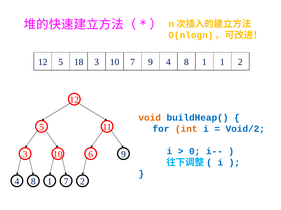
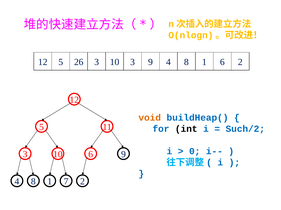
18: 18 -> 26
3 10 7: 7 -> 3
1 1: 1 -> 6
int colour: orange -> black
Void/2: Void/2 -> Such/2
